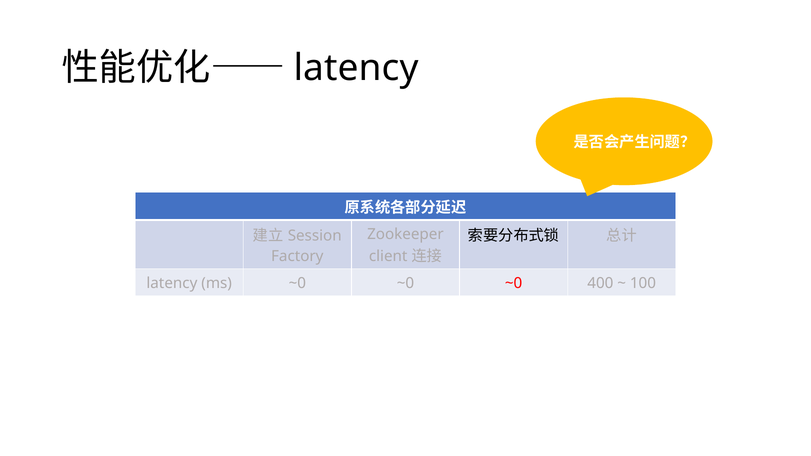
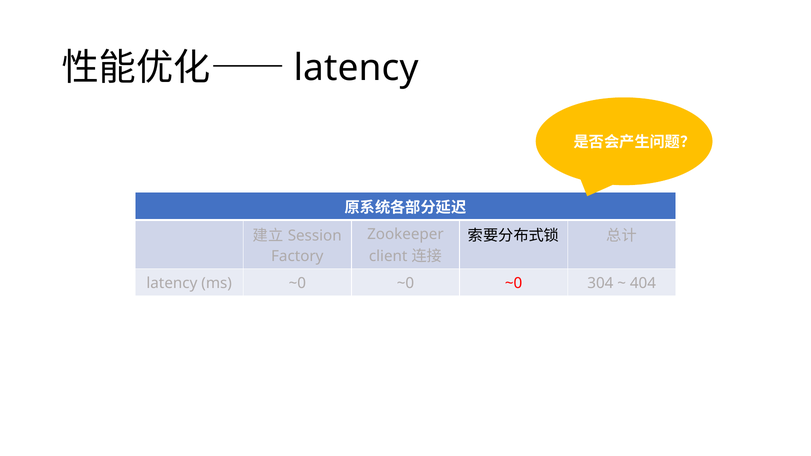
400: 400 -> 304
100: 100 -> 404
